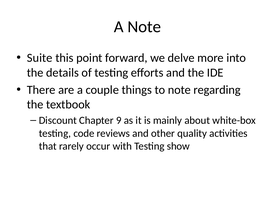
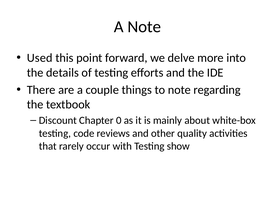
Suite: Suite -> Used
9: 9 -> 0
